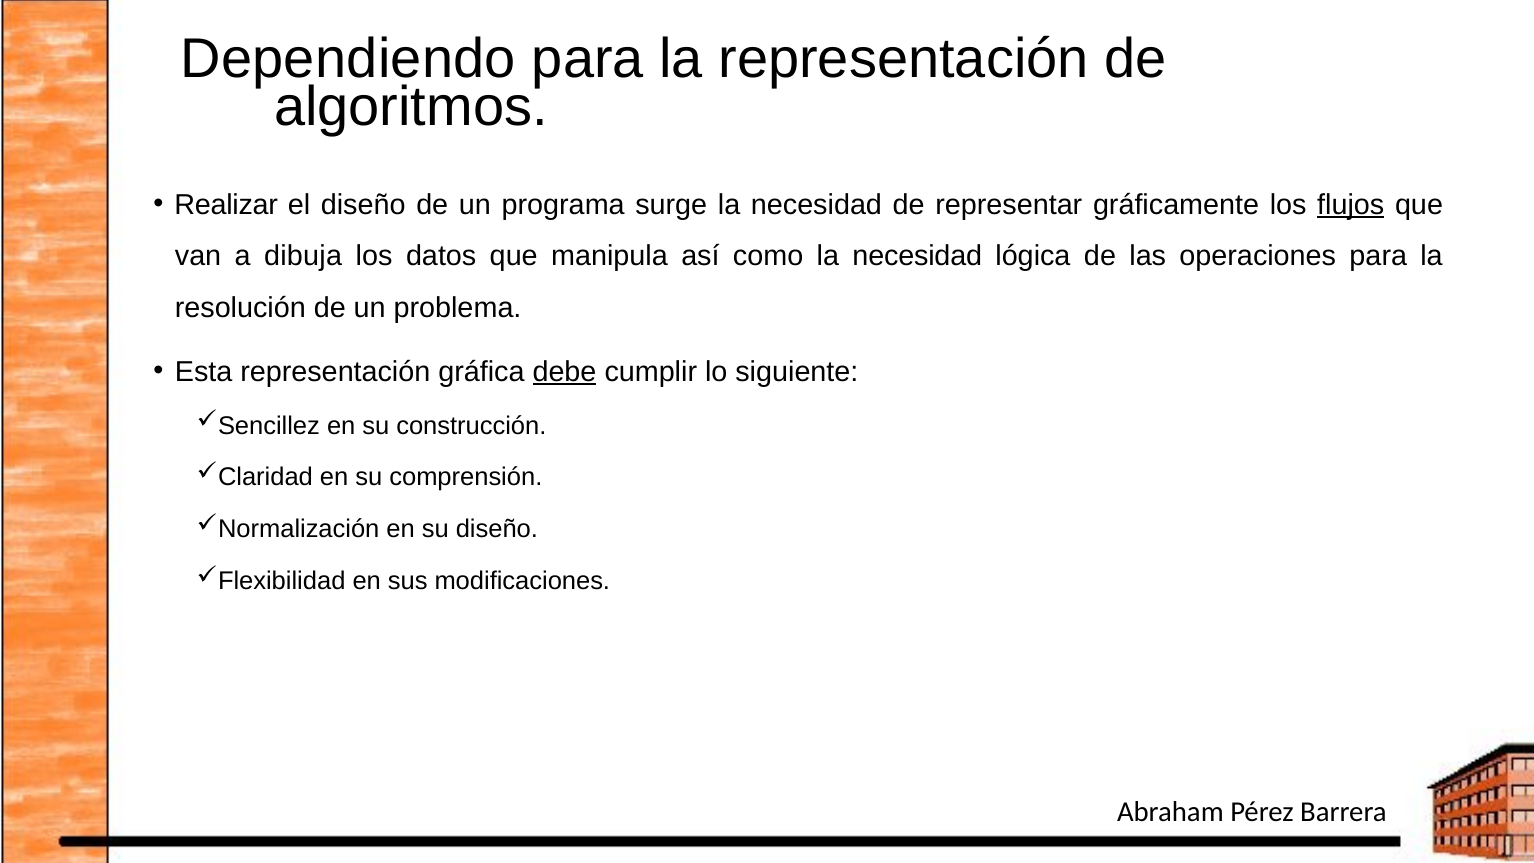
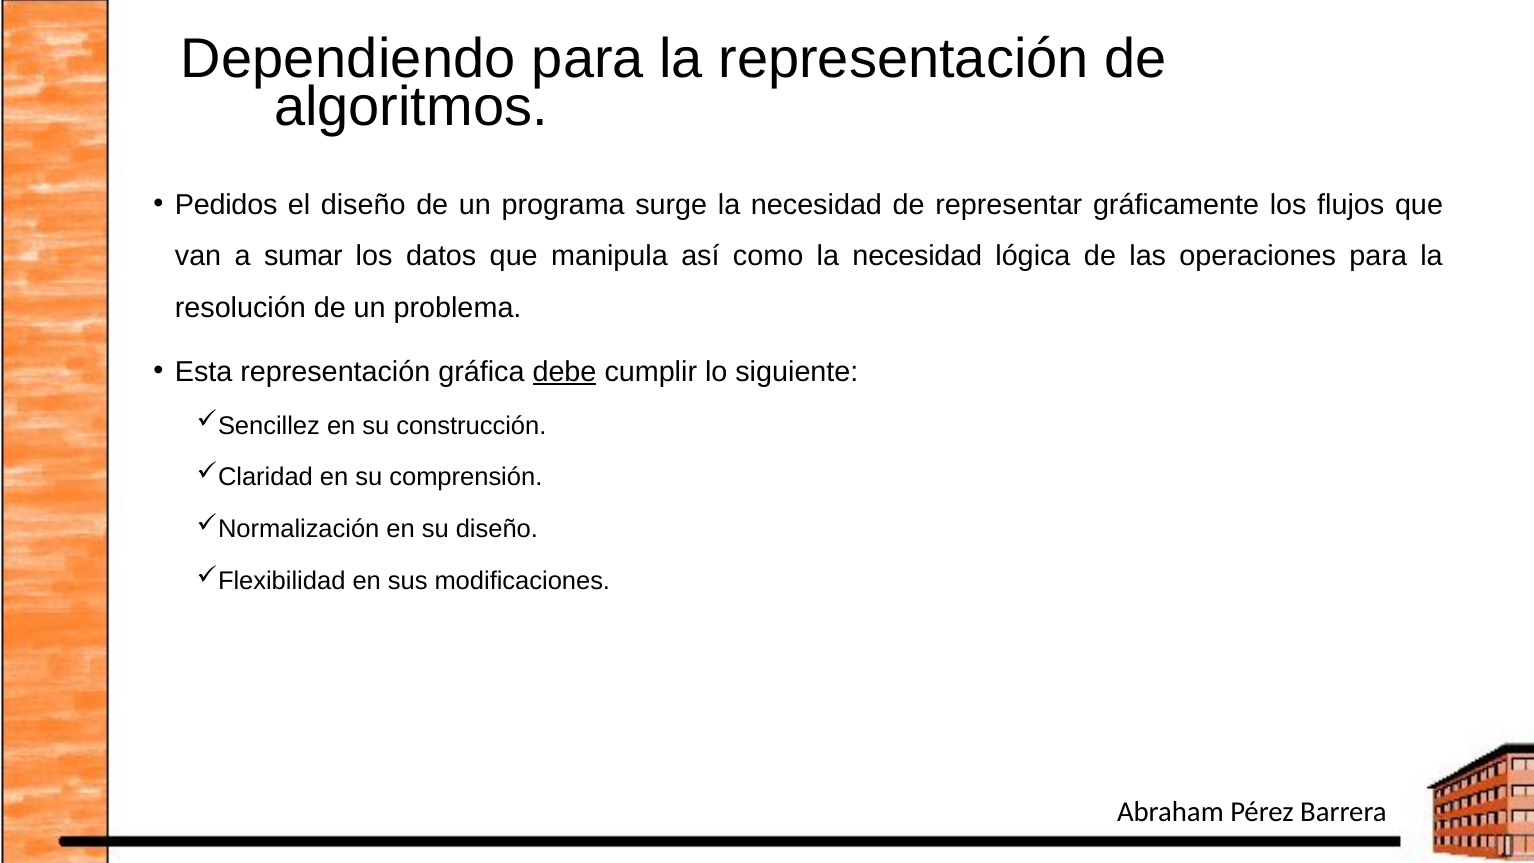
Realizar: Realizar -> Pedidos
flujos underline: present -> none
dibuja: dibuja -> sumar
